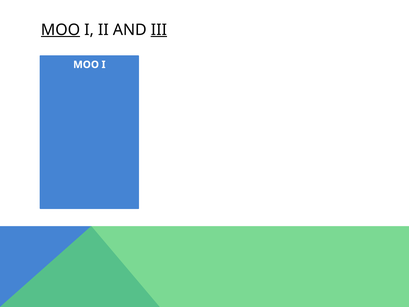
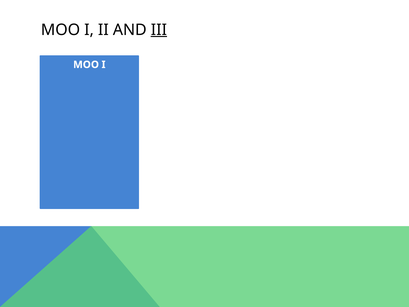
MOO at (61, 30) underline: present -> none
